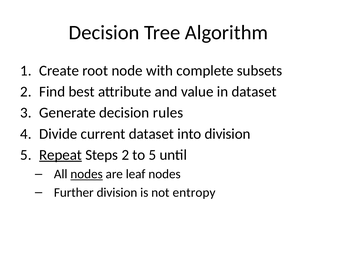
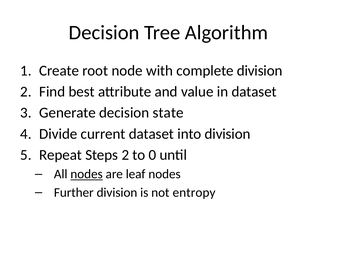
complete subsets: subsets -> division
rules: rules -> state
Repeat underline: present -> none
to 5: 5 -> 0
